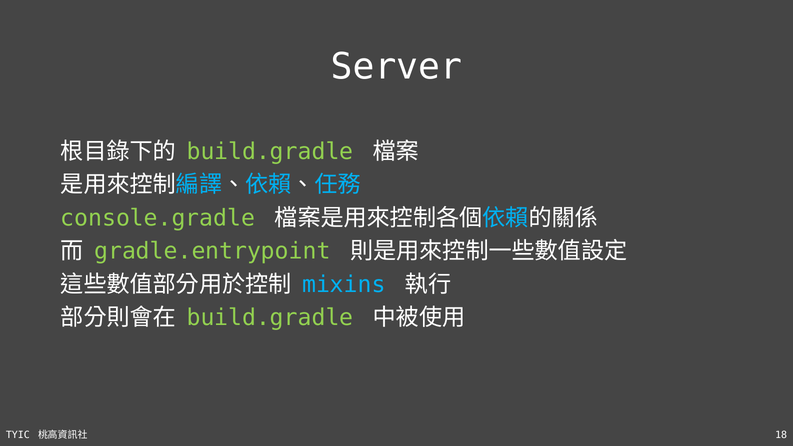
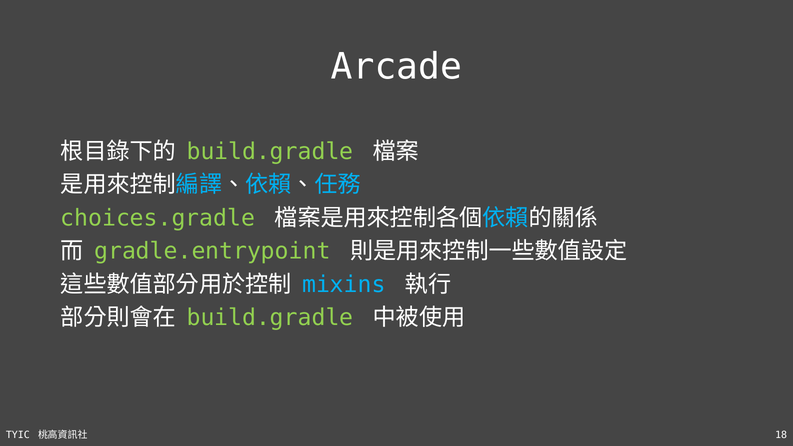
Server: Server -> Arcade
console.gradle: console.gradle -> choices.gradle
